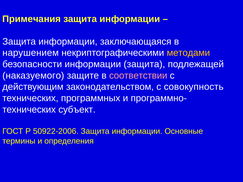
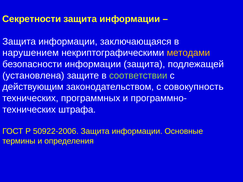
Примечания: Примечания -> Секретности
наказуемого: наказуемого -> установлена
соответствии colour: pink -> light green
субъект: субъект -> штрафа
